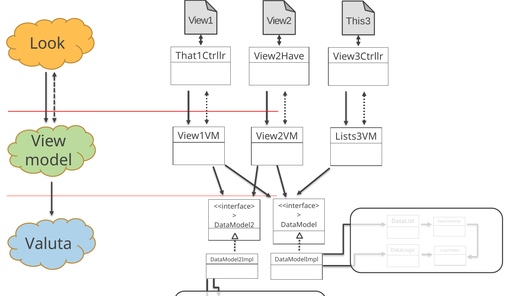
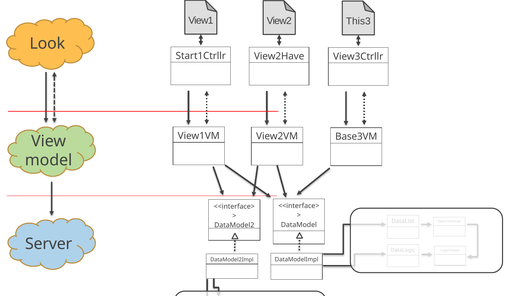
That1Ctrllr: That1Ctrllr -> Start1Ctrllr
Lists3VM: Lists3VM -> Base3VM
Valuta: Valuta -> Server
